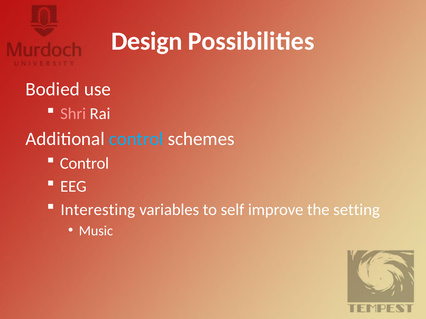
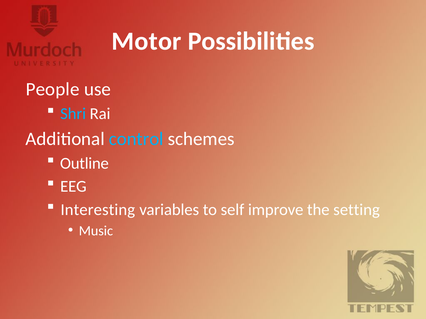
Design: Design -> Motor
Bodied: Bodied -> People
Shri colour: pink -> light blue
Control at (84, 164): Control -> Outline
